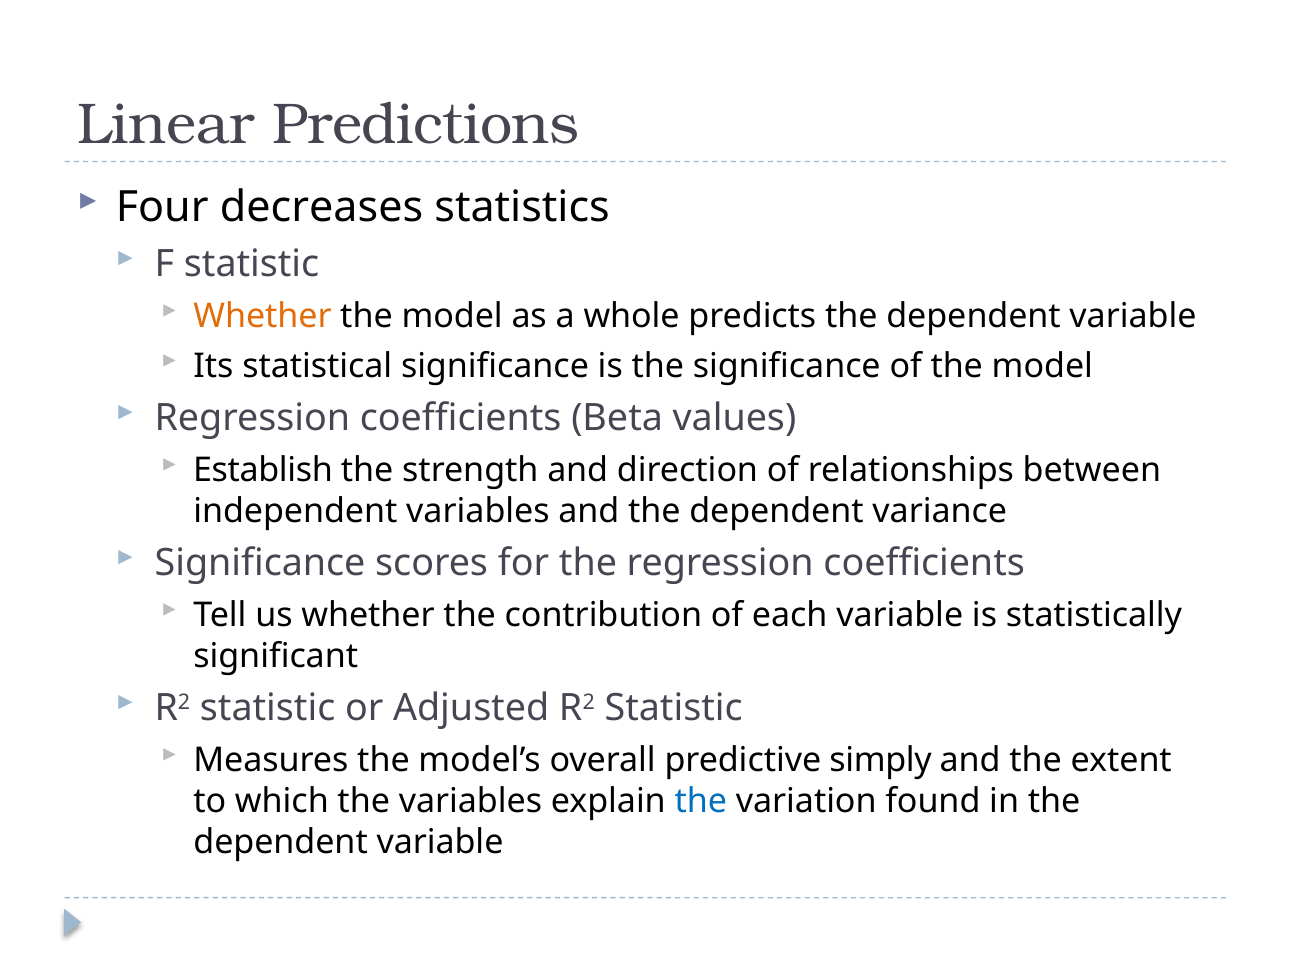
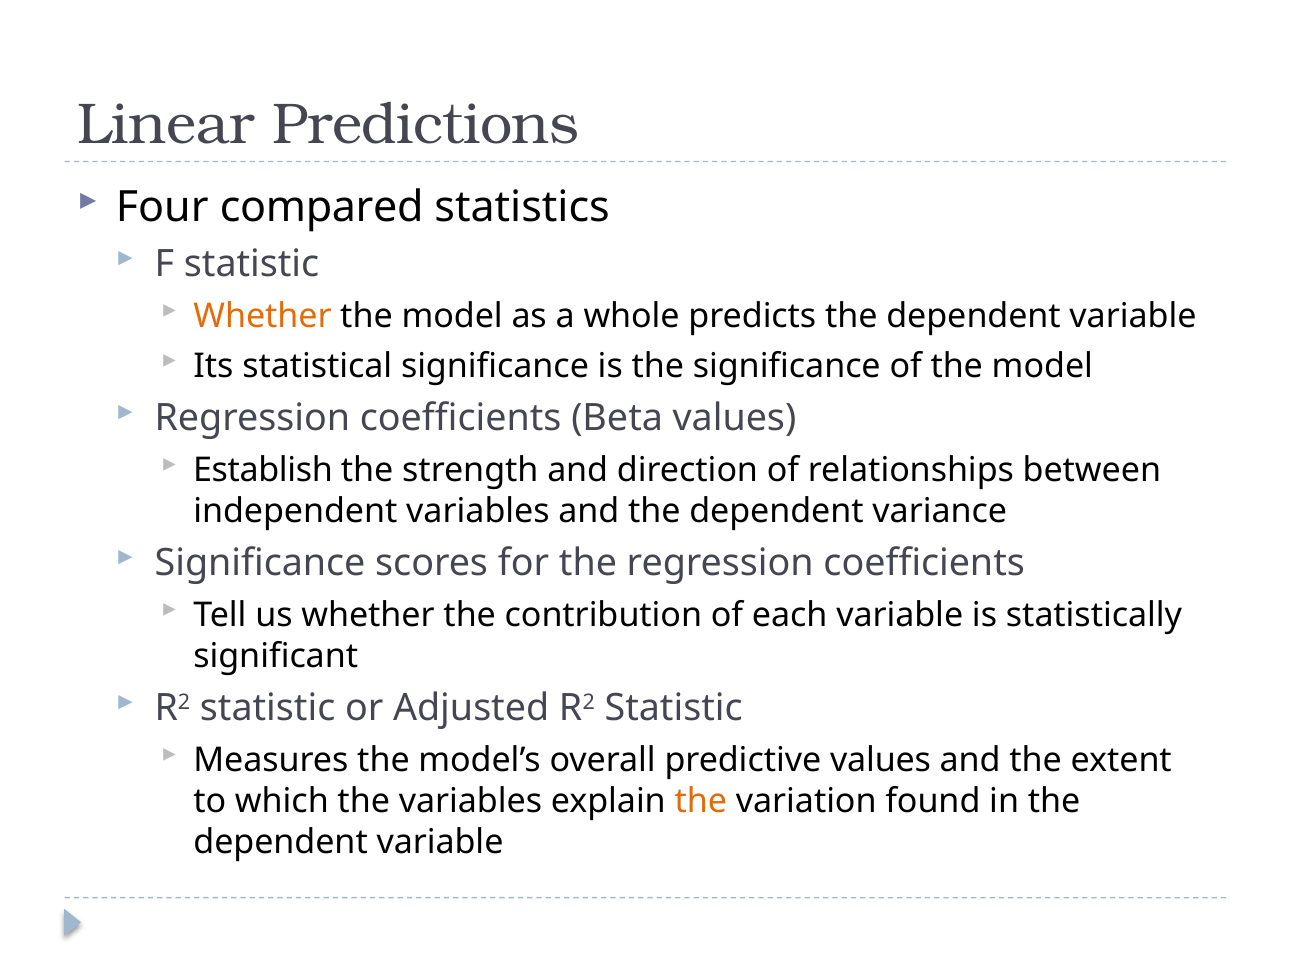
decreases: decreases -> compared
predictive simply: simply -> values
the at (701, 800) colour: blue -> orange
